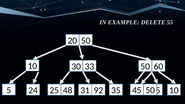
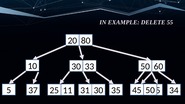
20 50: 50 -> 80
24: 24 -> 37
48: 48 -> 11
31 92: 92 -> 30
10 at (174, 90): 10 -> 34
